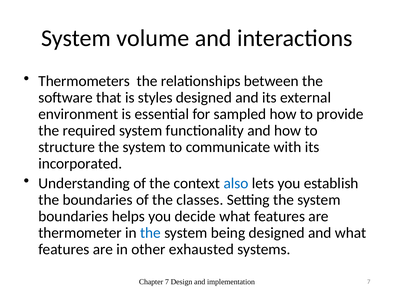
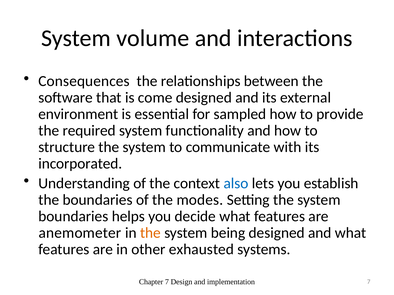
Thermometers: Thermometers -> Consequences
styles: styles -> come
classes: classes -> modes
thermometer: thermometer -> anemometer
the at (150, 233) colour: blue -> orange
